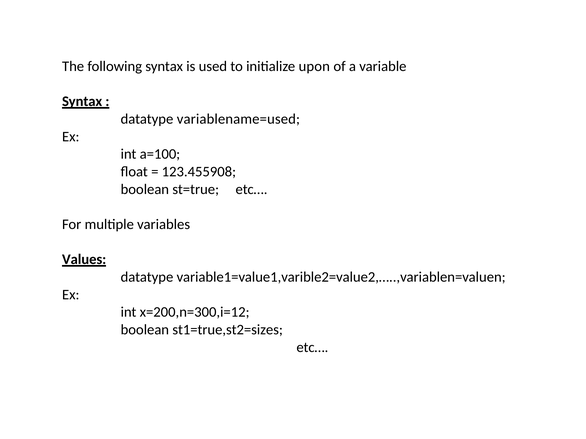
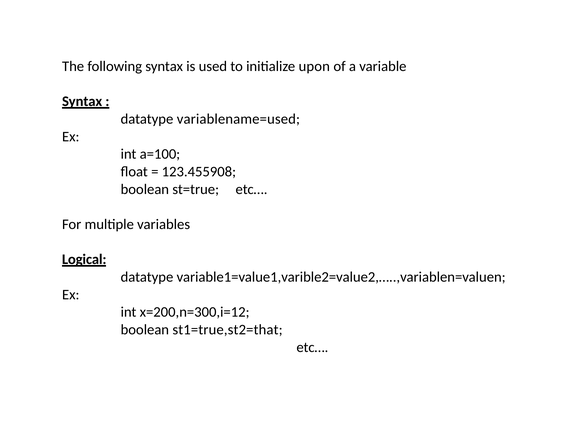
Values: Values -> Logical
st1=true,st2=sizes: st1=true,st2=sizes -> st1=true,st2=that
